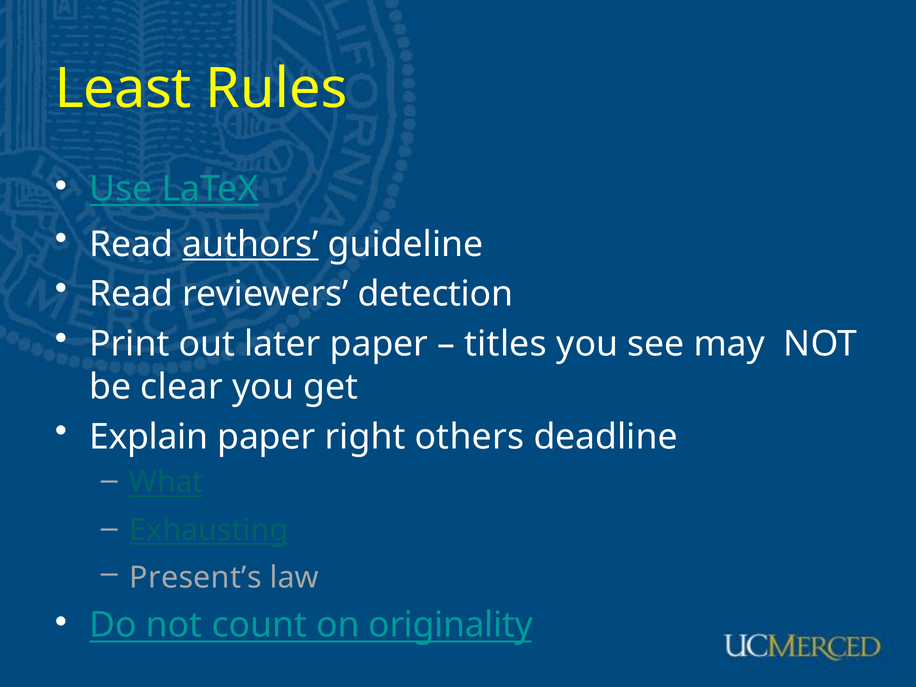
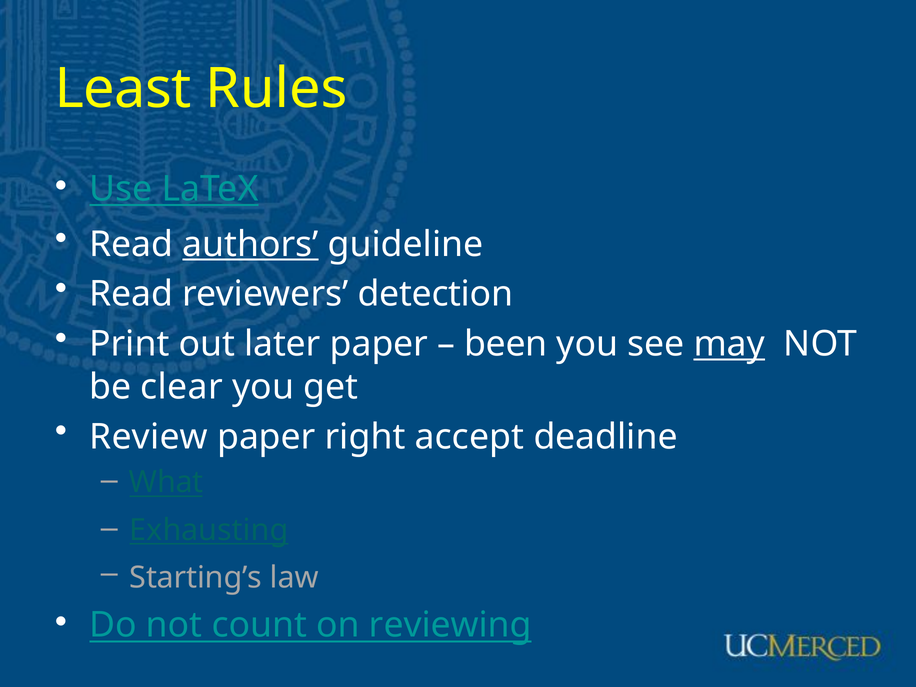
titles: titles -> been
may underline: none -> present
Explain: Explain -> Review
others: others -> accept
Present’s: Present’s -> Starting’s
originality: originality -> reviewing
